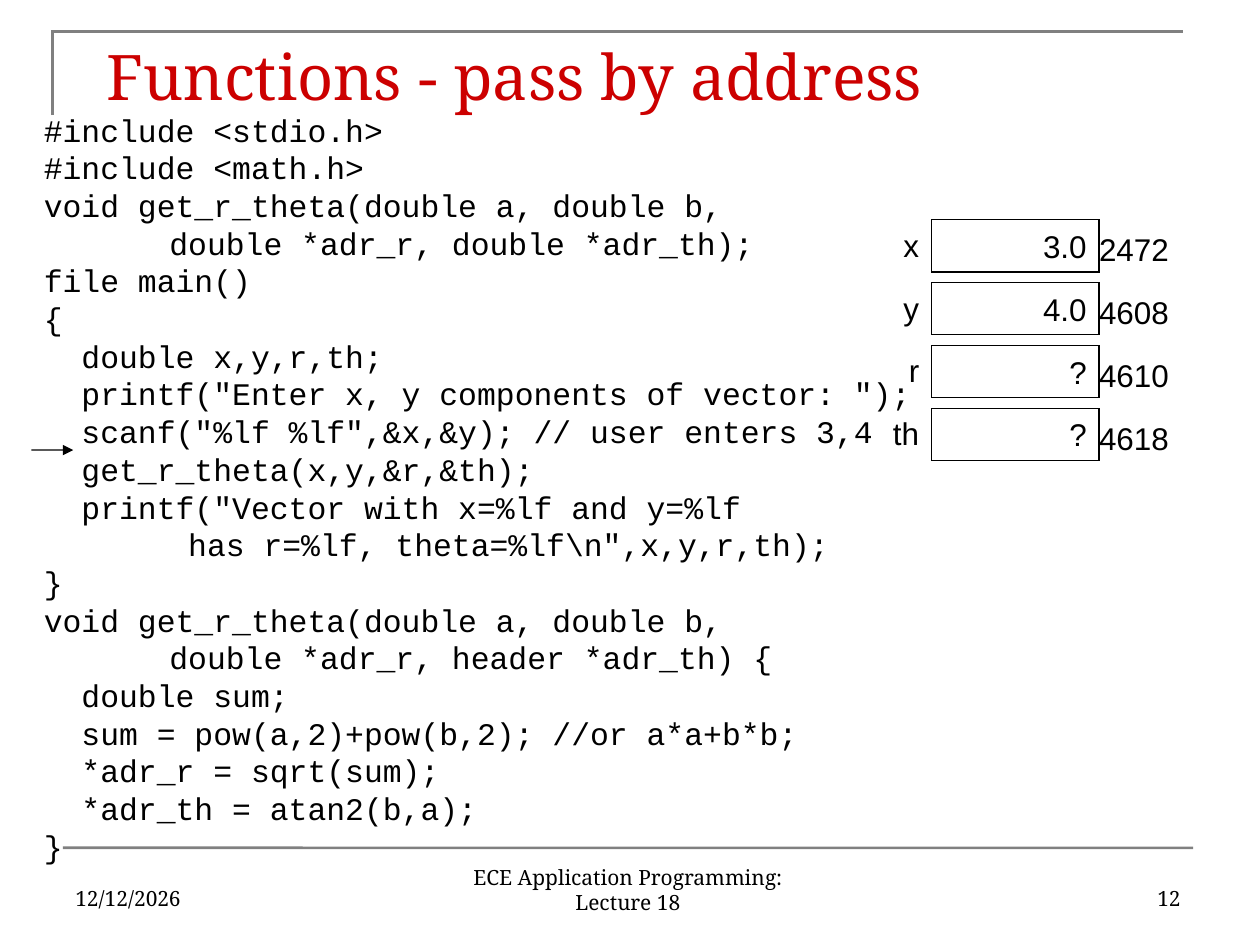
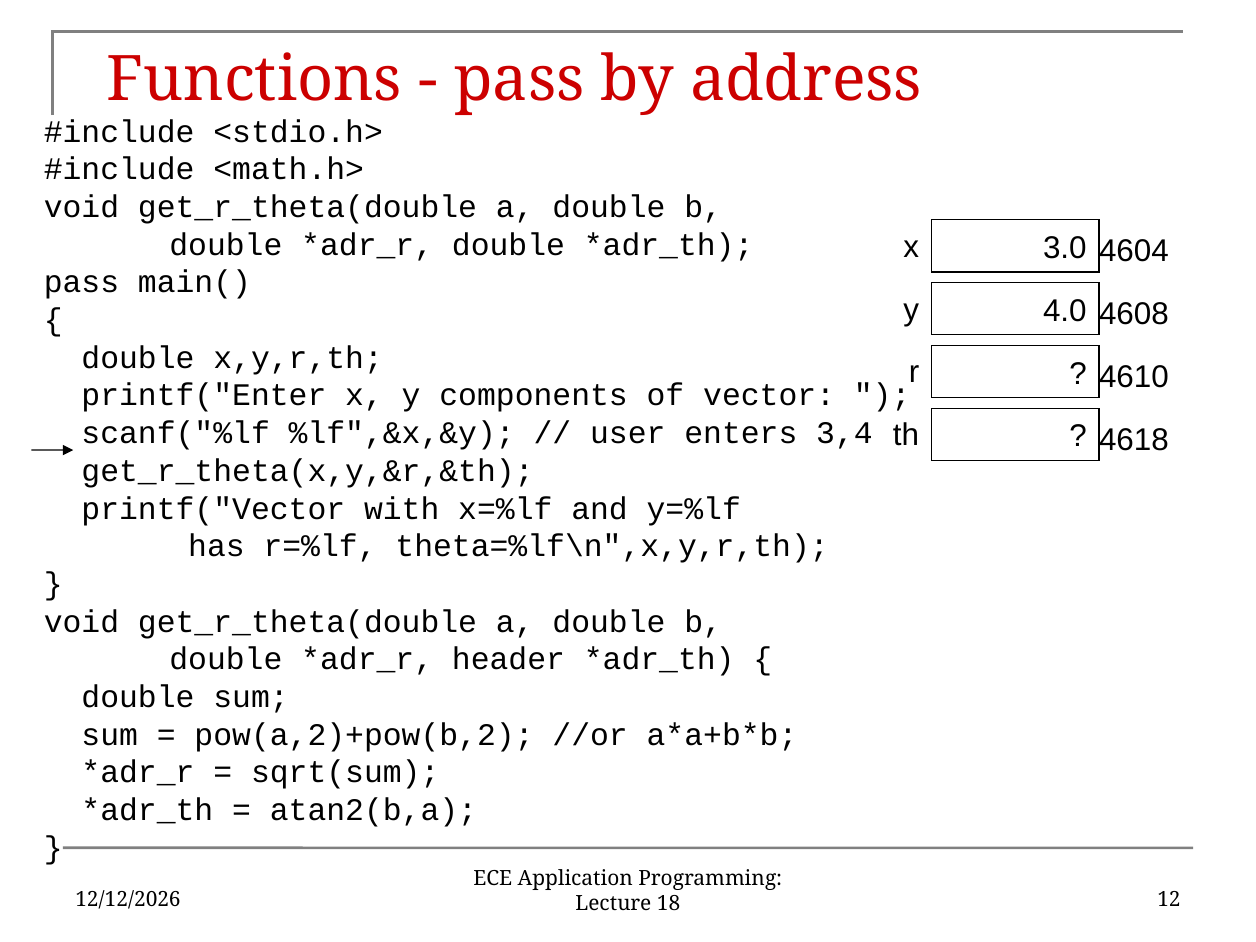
2472: 2472 -> 4604
file at (81, 283): file -> pass
